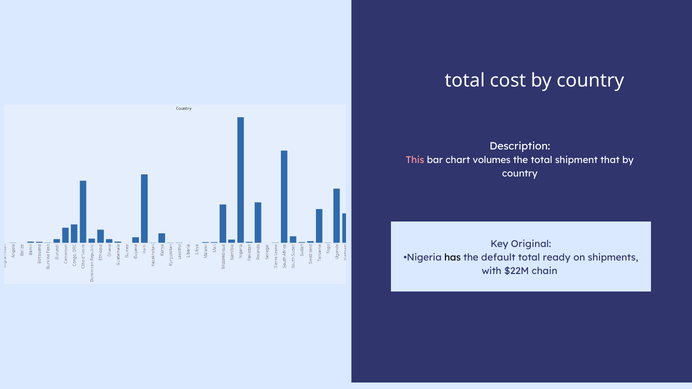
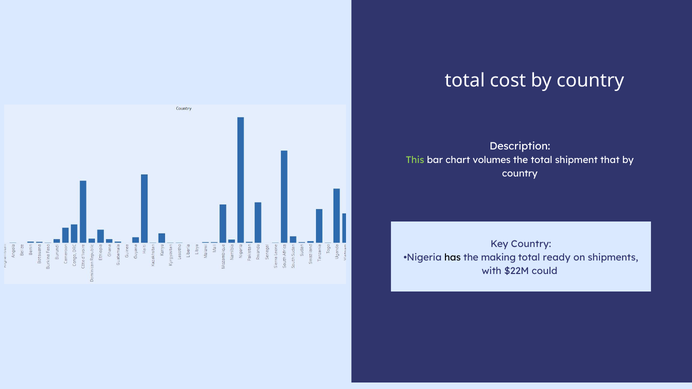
This colour: pink -> light green
Key Original: Original -> Country
default: default -> making
chain: chain -> could
